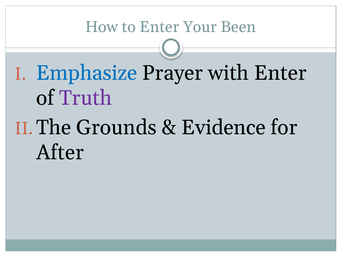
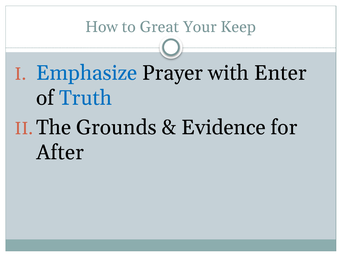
to Enter: Enter -> Great
Been: Been -> Keep
Truth colour: purple -> blue
